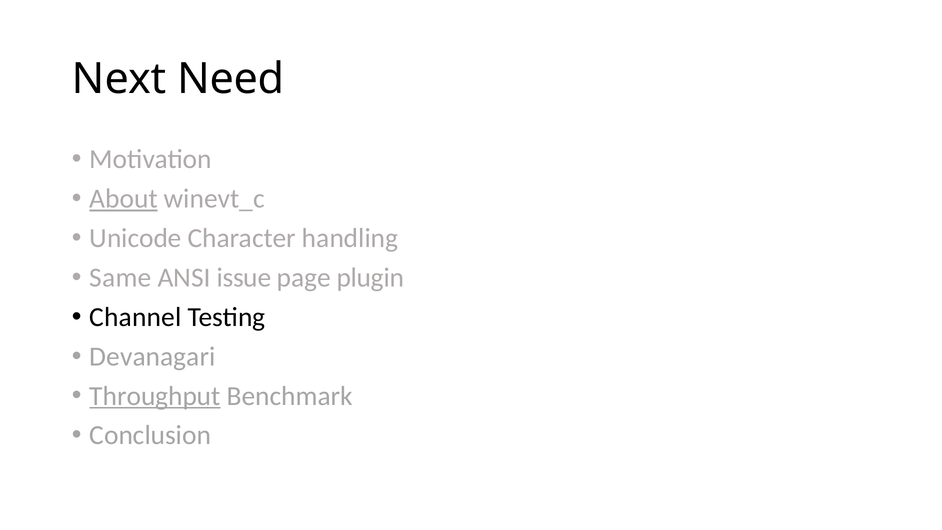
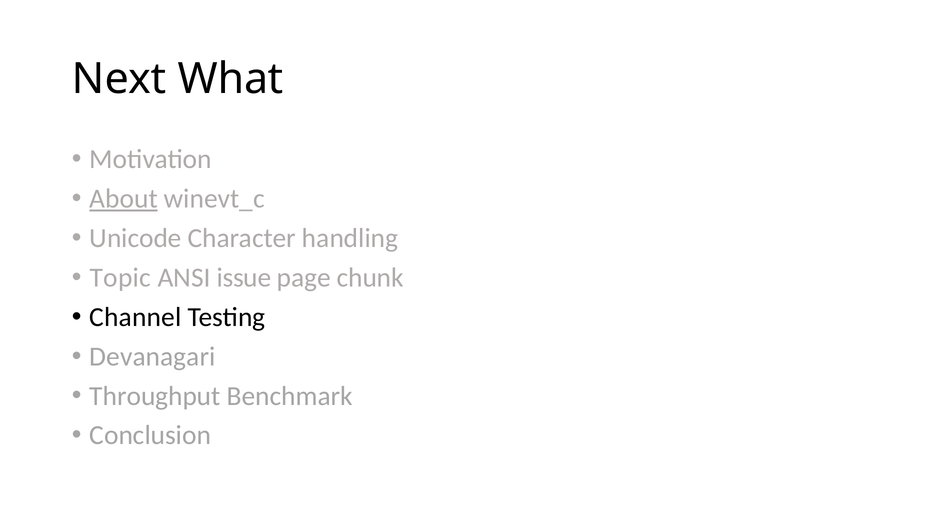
Need: Need -> What
Same: Same -> Topic
plugin: plugin -> chunk
Throughput underline: present -> none
